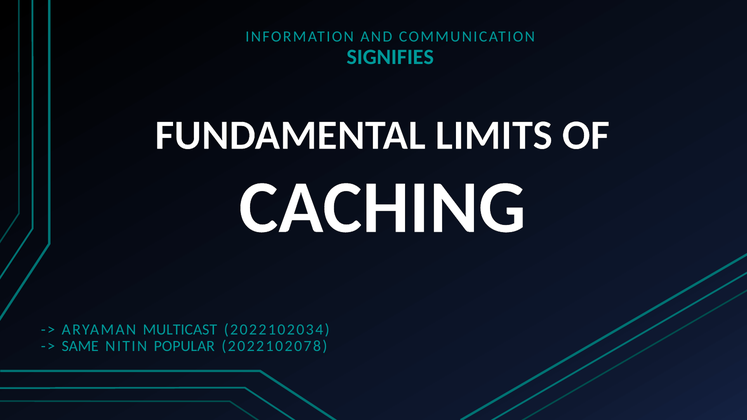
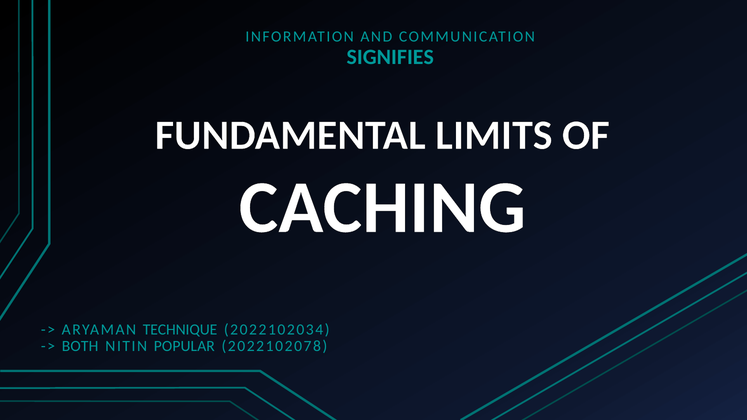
MULTICAST: MULTICAST -> TECHNIQUE
SAME: SAME -> BOTH
